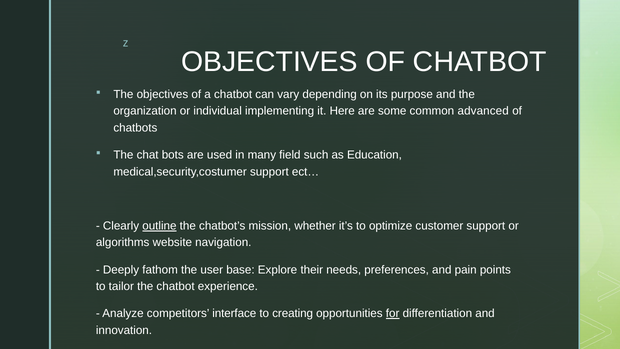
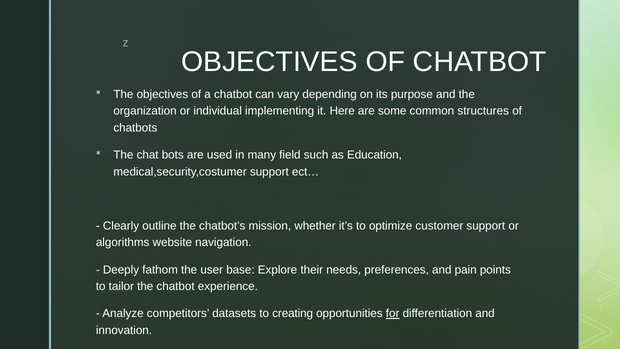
advanced: advanced -> structures
outline underline: present -> none
interface: interface -> datasets
